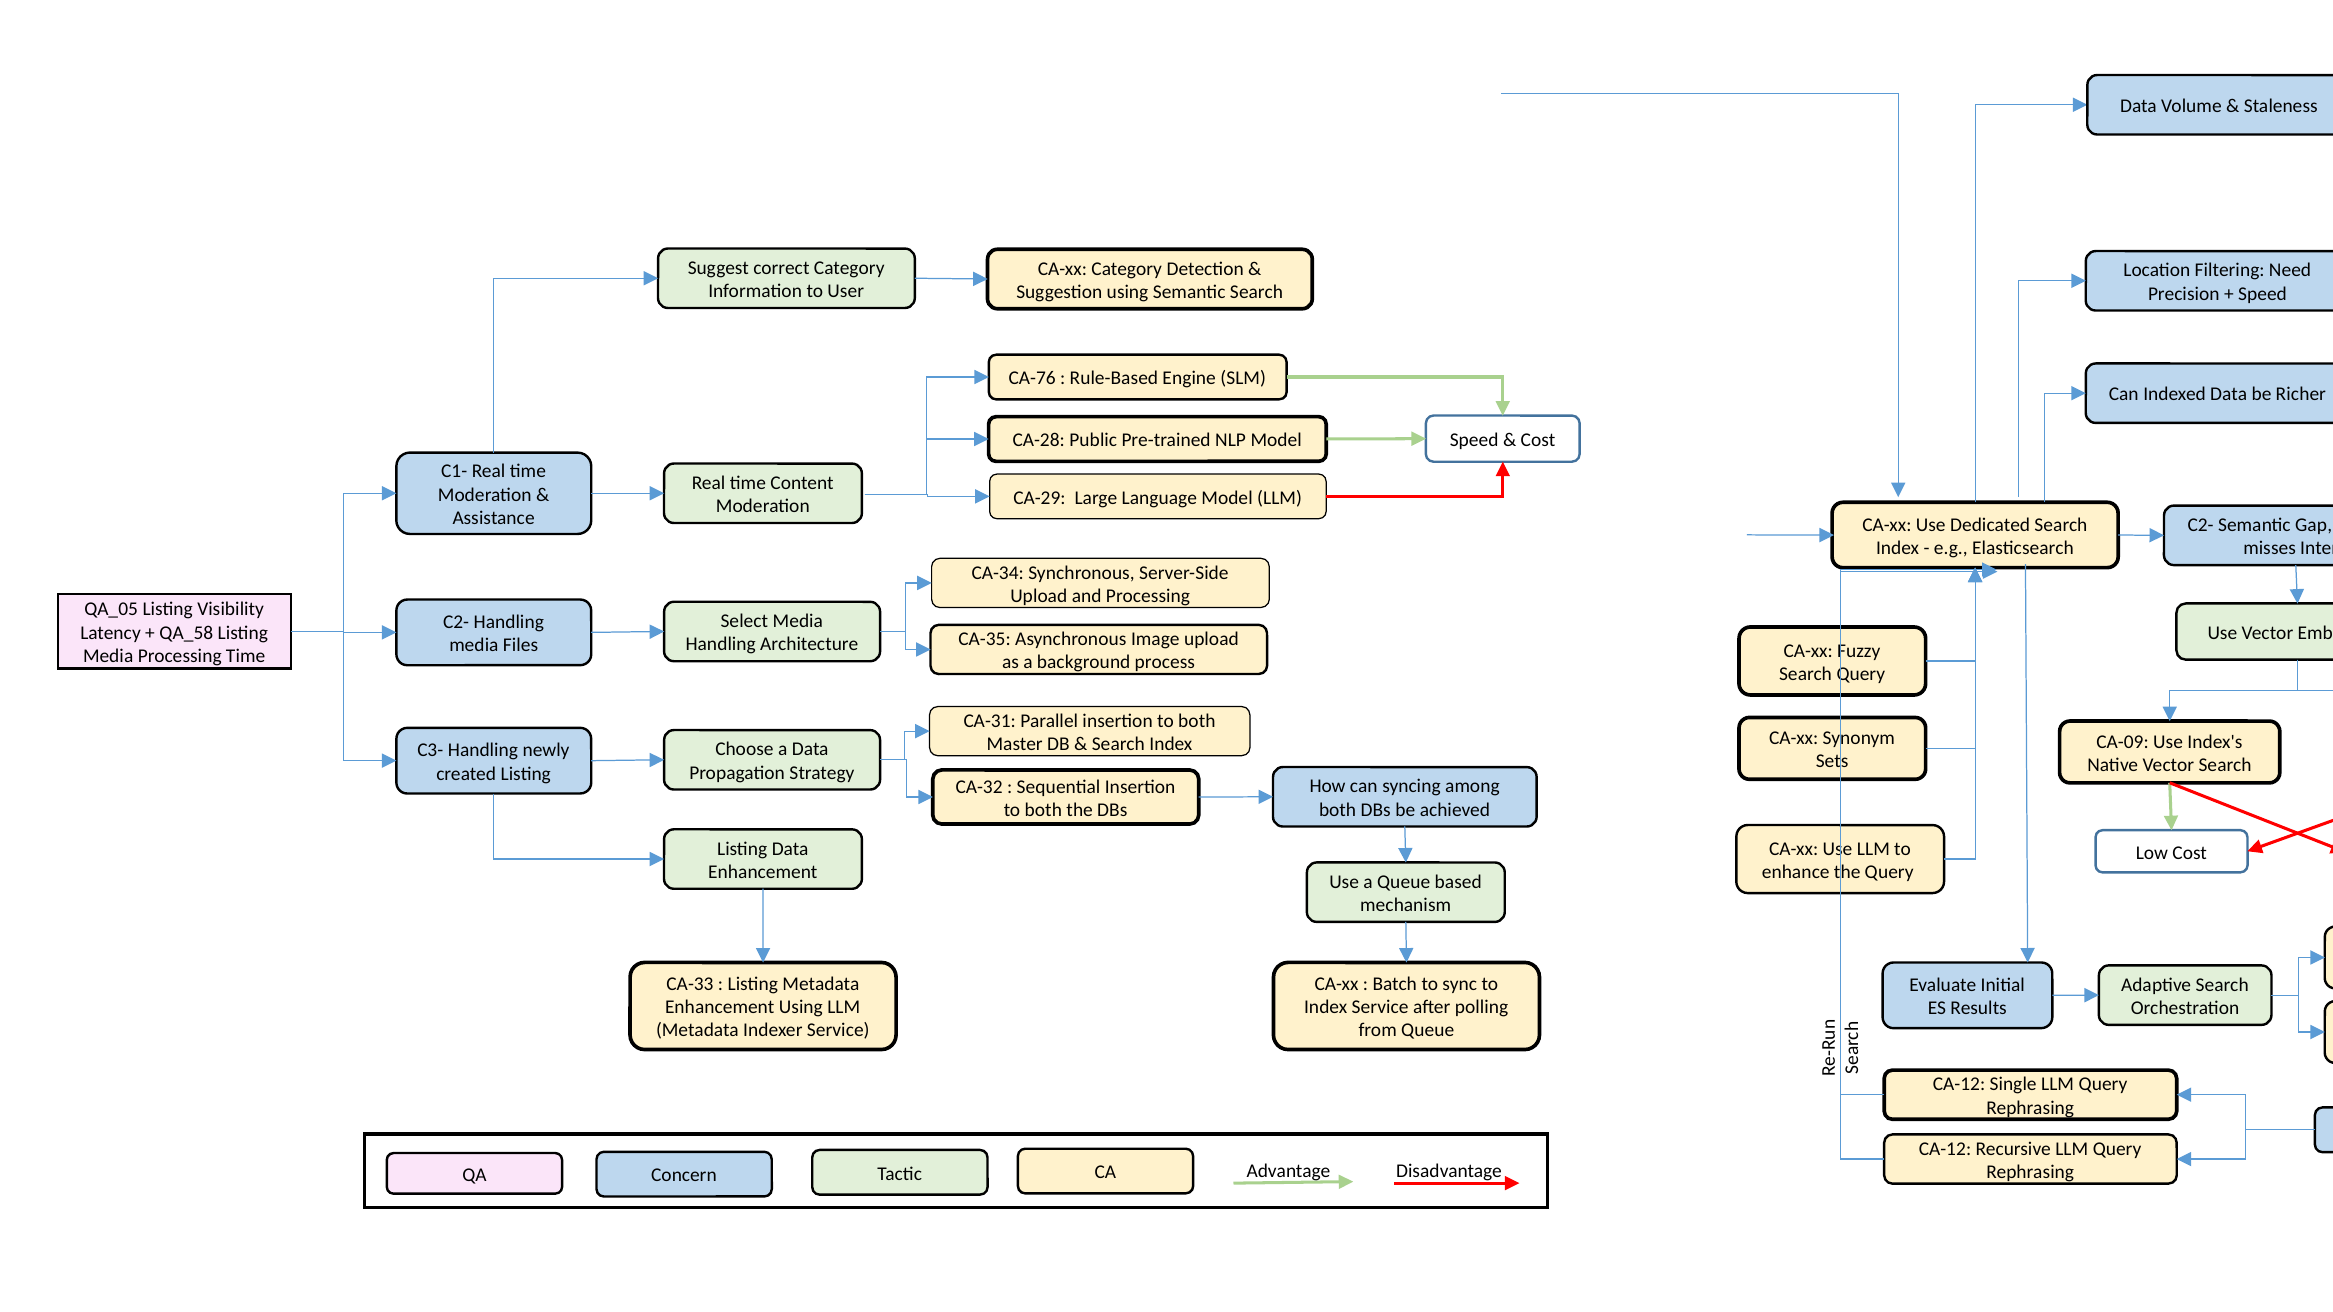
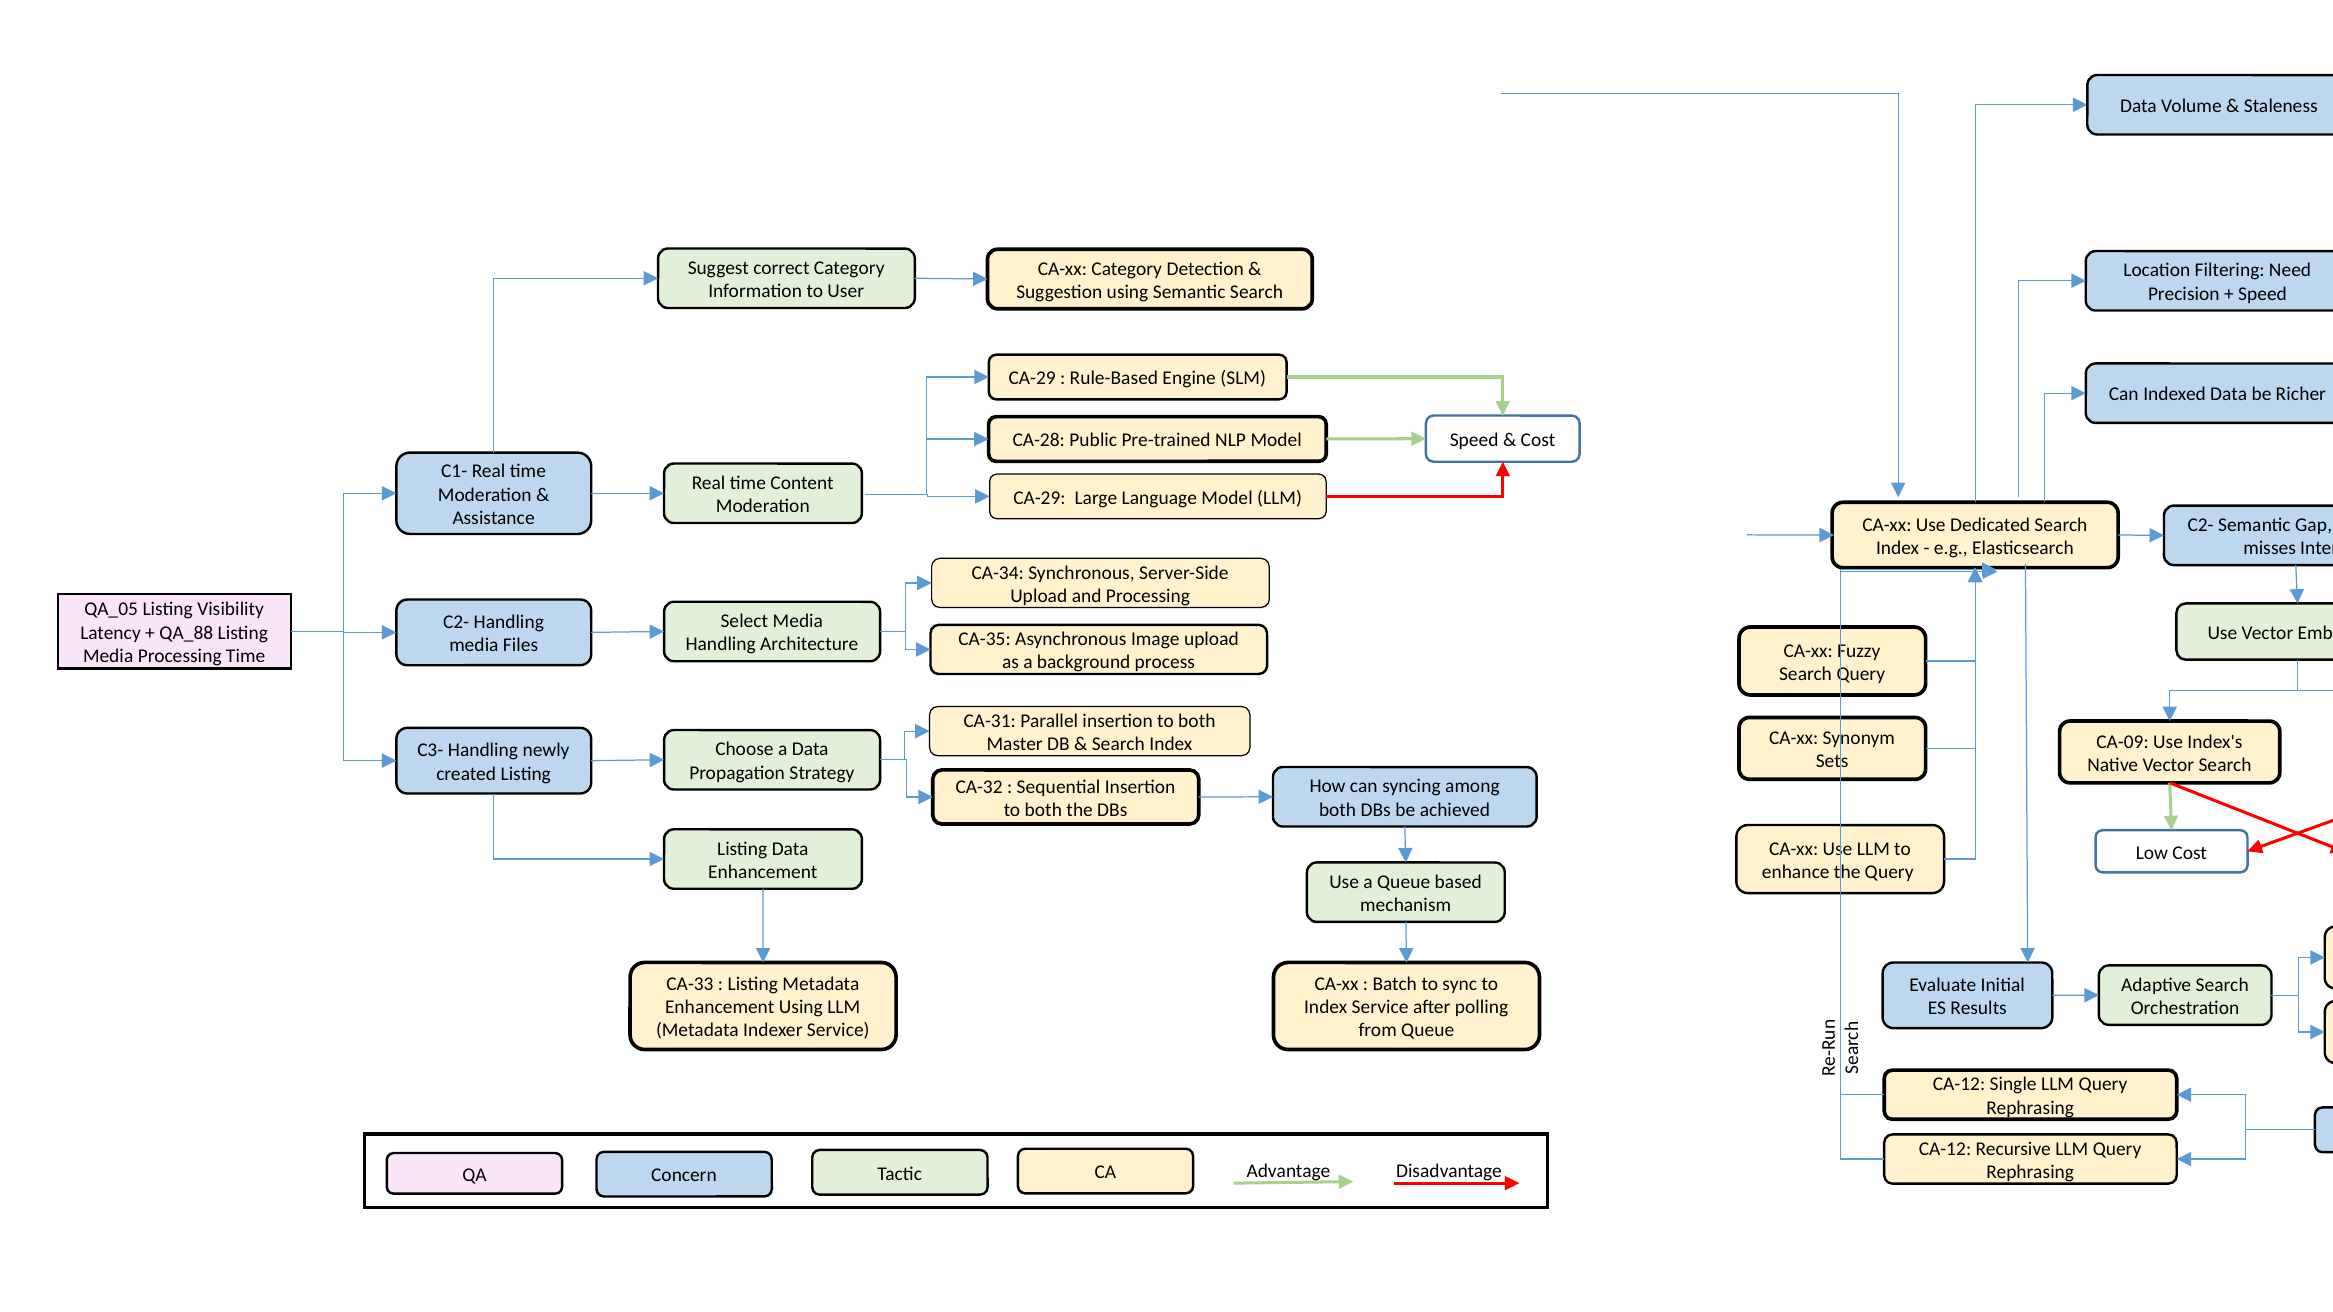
CA-76 at (1032, 378): CA-76 -> CA-29
QA_58: QA_58 -> QA_88
